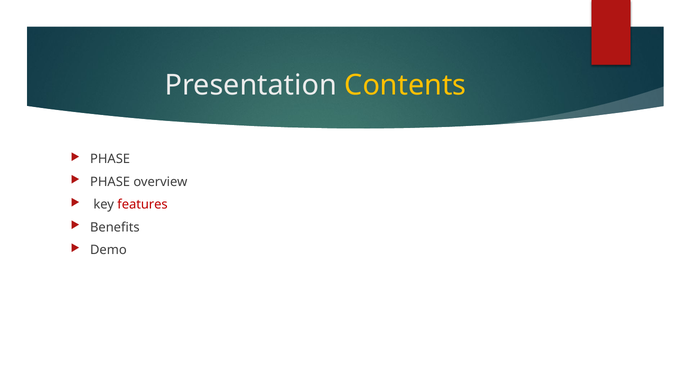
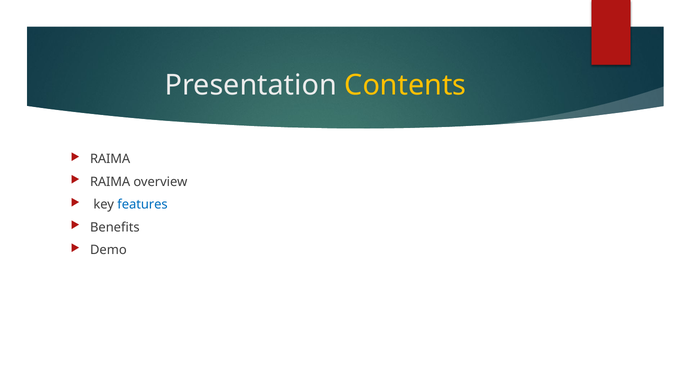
PHASE at (110, 159): PHASE -> RAIMA
PHASE at (110, 182): PHASE -> RAIMA
features colour: red -> blue
